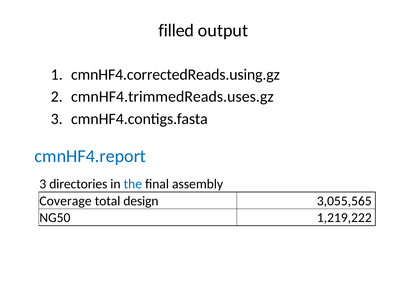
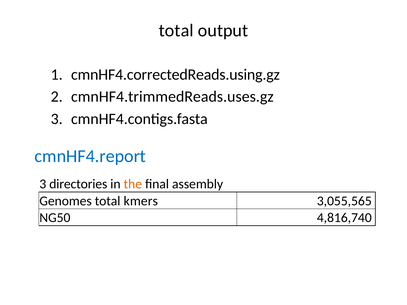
filled at (176, 31): filled -> total
the colour: blue -> orange
Coverage: Coverage -> Genomes
design: design -> kmers
1,219,222: 1,219,222 -> 4,816,740
